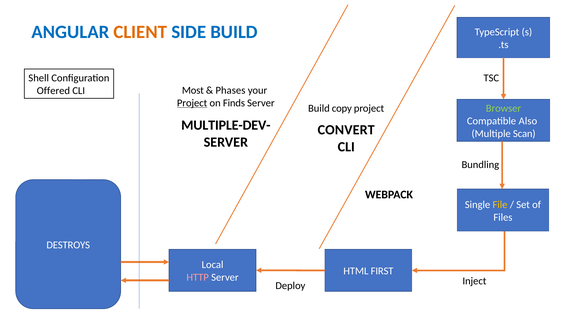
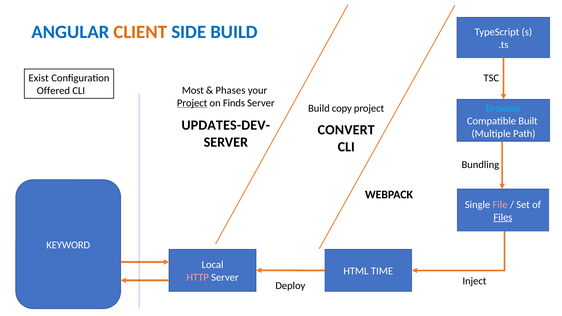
Shell: Shell -> Exist
Browser colour: light green -> light blue
Also: Also -> Built
MULTIPLE-DEV-: MULTIPLE-DEV- -> UPDATES-DEV-
Scan: Scan -> Path
File colour: yellow -> pink
Files underline: none -> present
DESTROYS: DESTROYS -> KEYWORD
FIRST: FIRST -> TIME
